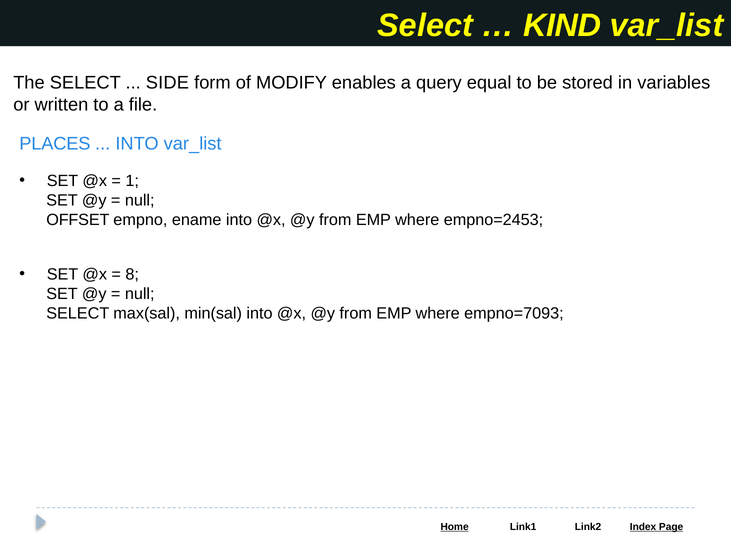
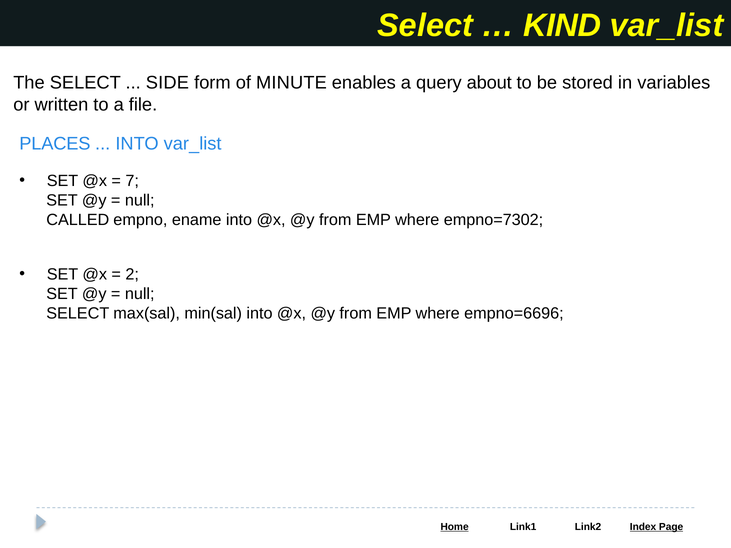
MODIFY: MODIFY -> MINUTE
equal: equal -> about
1: 1 -> 7
OFFSET: OFFSET -> CALLED
empno=2453: empno=2453 -> empno=7302
8: 8 -> 2
empno=7093: empno=7093 -> empno=6696
